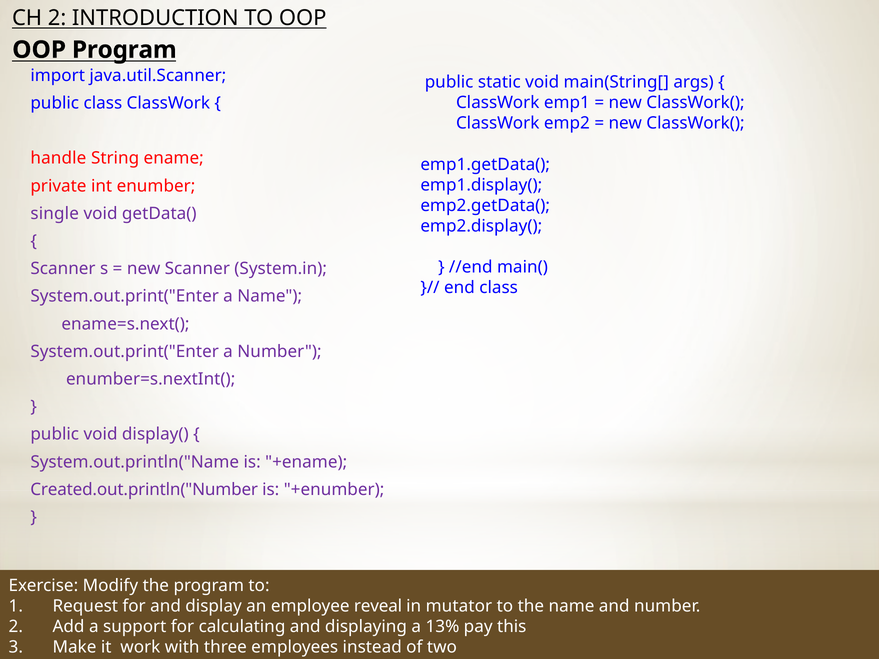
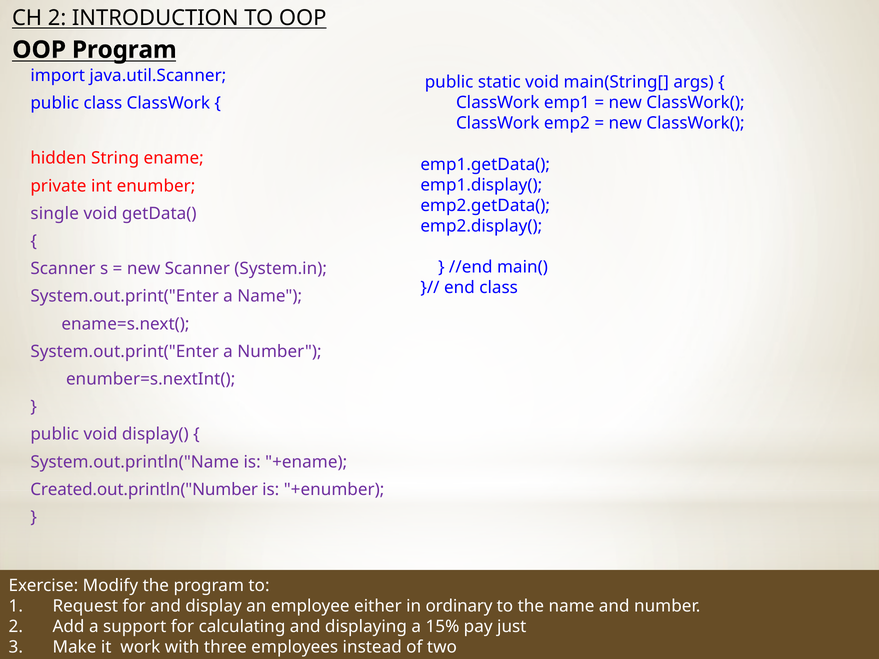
handle: handle -> hidden
reveal: reveal -> either
mutator: mutator -> ordinary
13%: 13% -> 15%
this: this -> just
